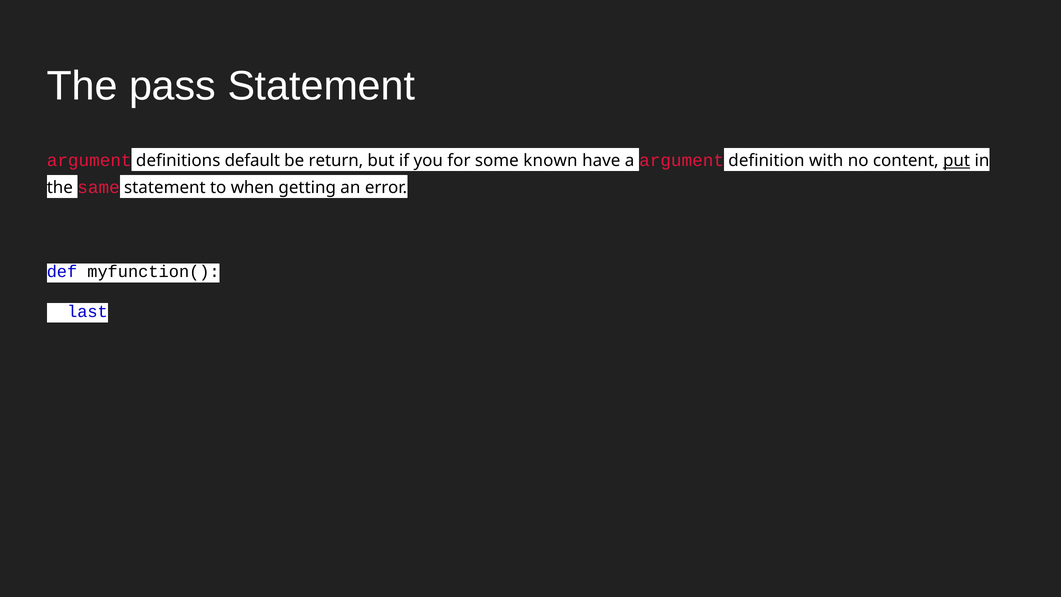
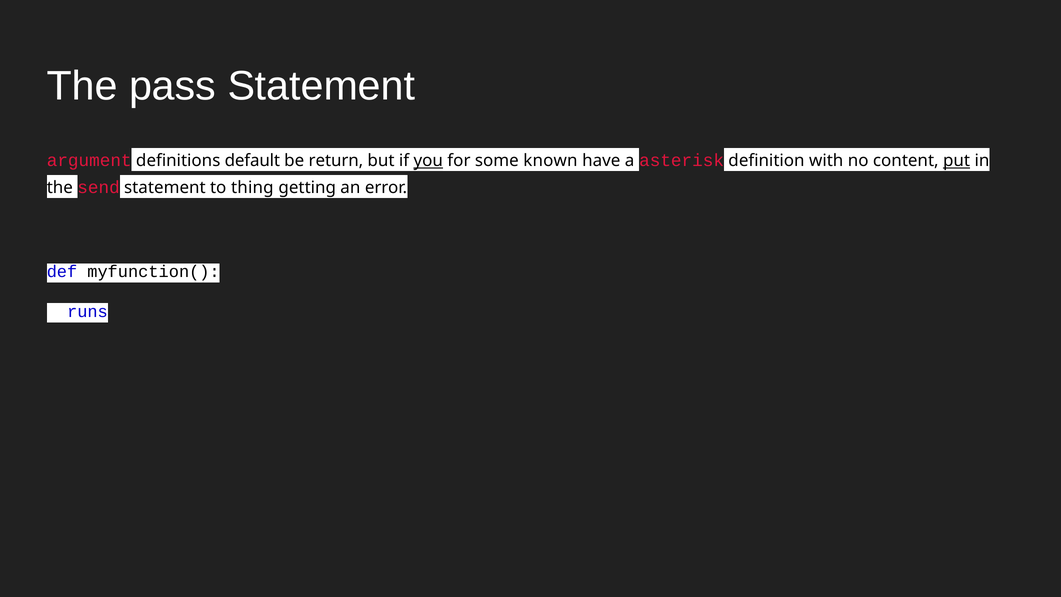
you underline: none -> present
a argument: argument -> asterisk
same: same -> send
when: when -> thing
last: last -> runs
